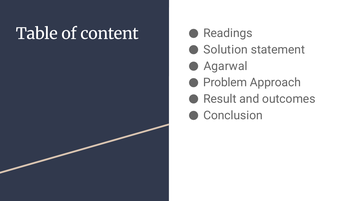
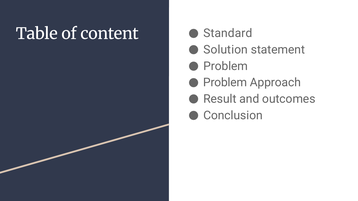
Readings: Readings -> Standard
Agarwal at (226, 66): Agarwal -> Problem
